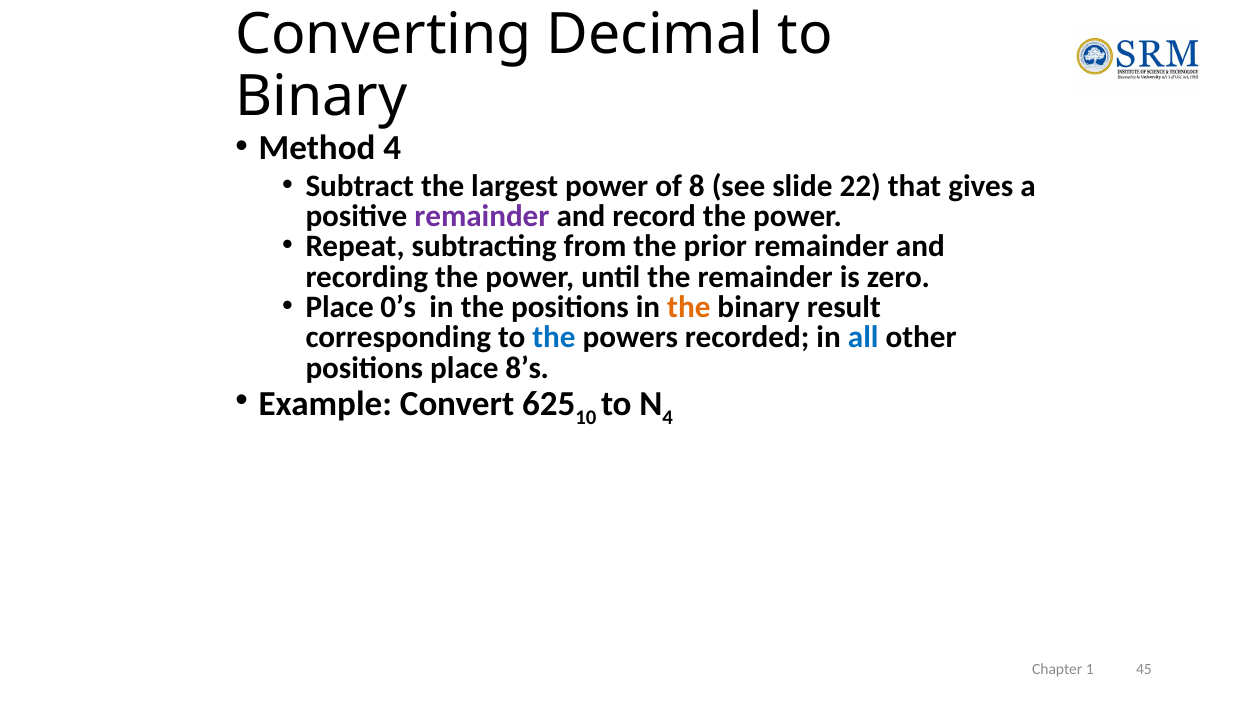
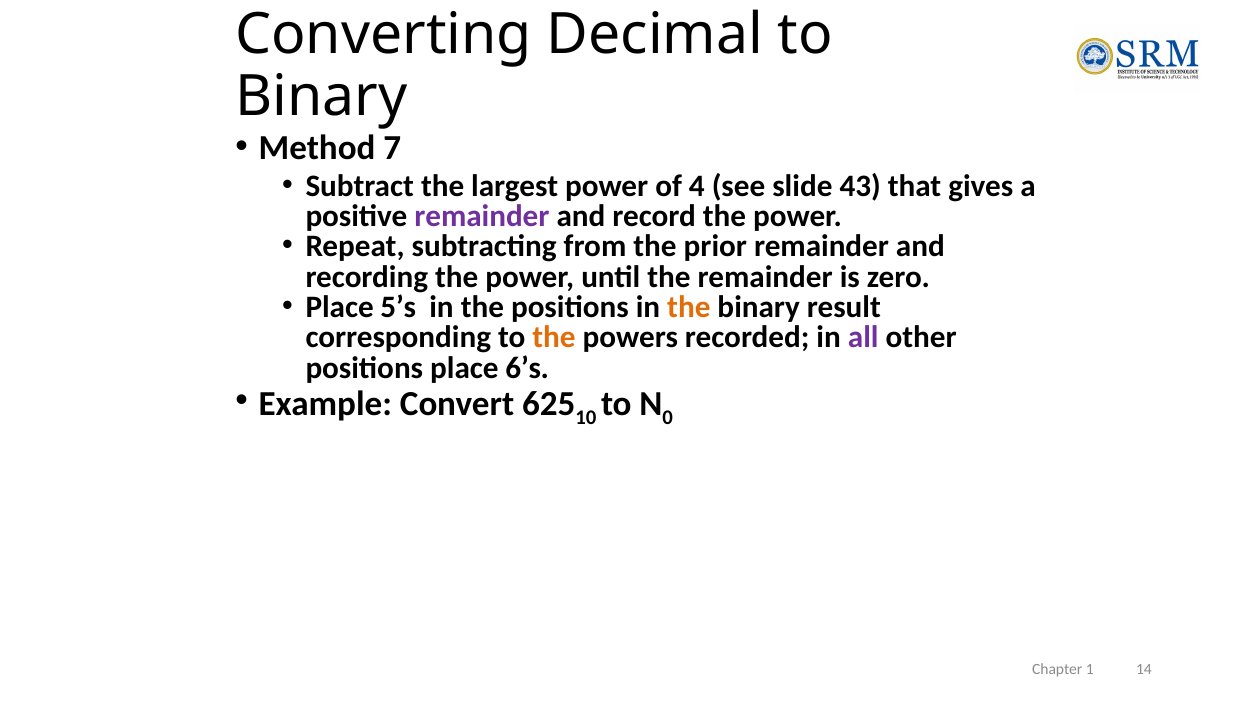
Method 4: 4 -> 7
8: 8 -> 4
22: 22 -> 43
0’s: 0’s -> 5’s
the at (554, 338) colour: blue -> orange
all colour: blue -> purple
8’s: 8’s -> 6’s
4 at (668, 418): 4 -> 0
45: 45 -> 14
